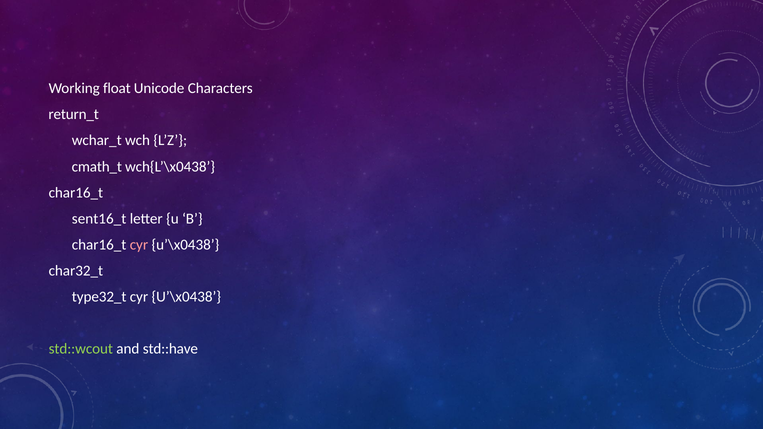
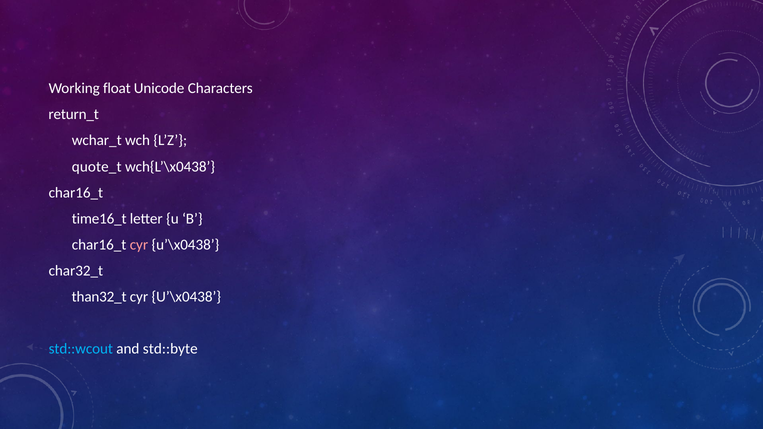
cmath_t: cmath_t -> quote_t
sent16_t: sent16_t -> time16_t
type32_t: type32_t -> than32_t
std::wcout colour: light green -> light blue
std::have: std::have -> std::byte
